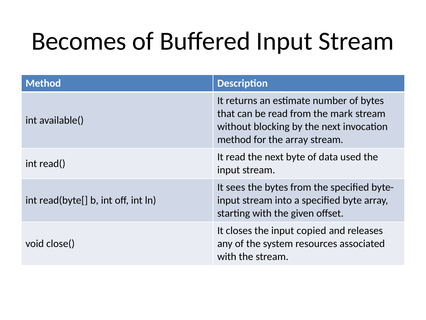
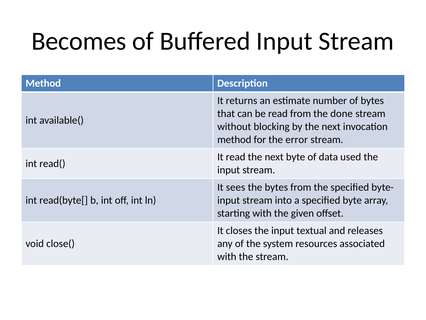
mark: mark -> done
the array: array -> error
copied: copied -> textual
